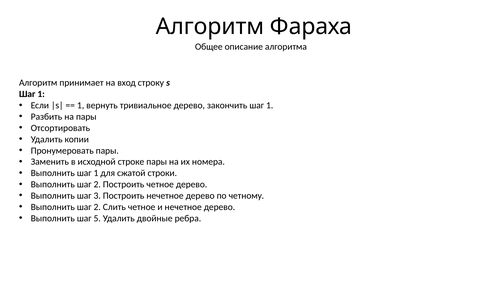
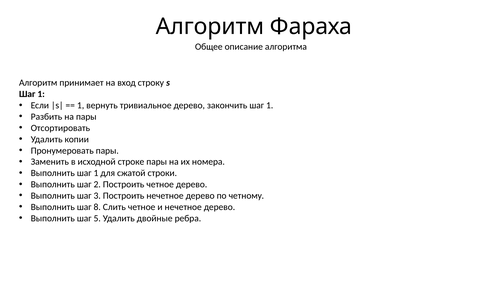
2 at (97, 207): 2 -> 8
